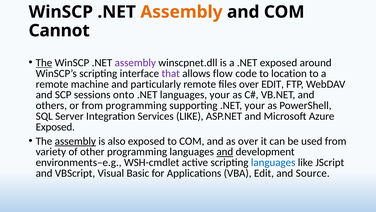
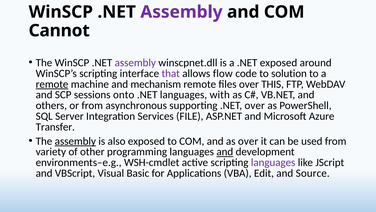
Assembly at (181, 12) colour: orange -> purple
The at (44, 63) underline: present -> none
location: location -> solution
remote at (52, 84) underline: none -> present
particularly: particularly -> mechanism
over EDIT: EDIT -> THIS
languages your: your -> with
from programming: programming -> asynchronous
.NET your: your -> over
Services LIKE: LIKE -> FILE
Exposed at (55, 127): Exposed -> Transfer
languages at (273, 162) colour: blue -> purple
